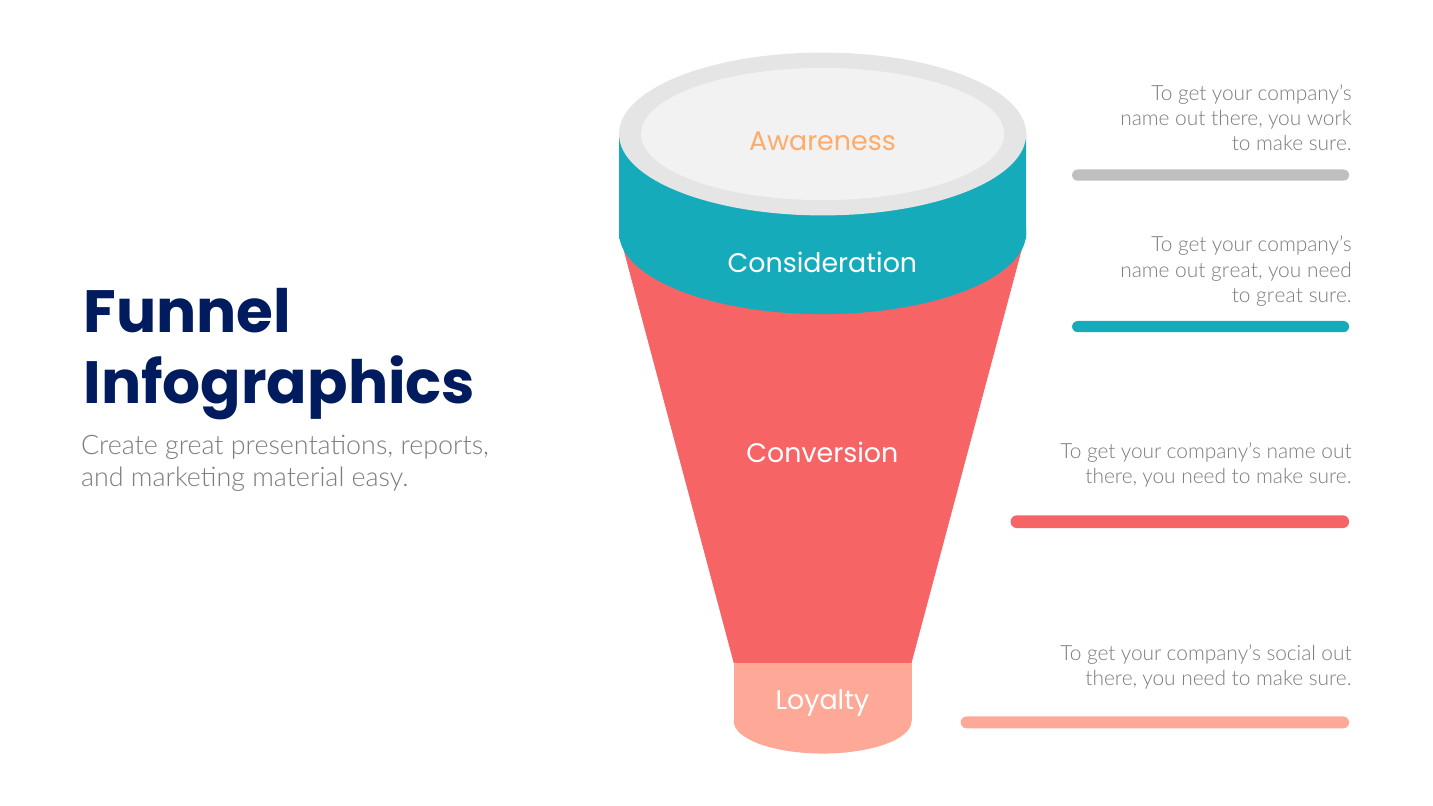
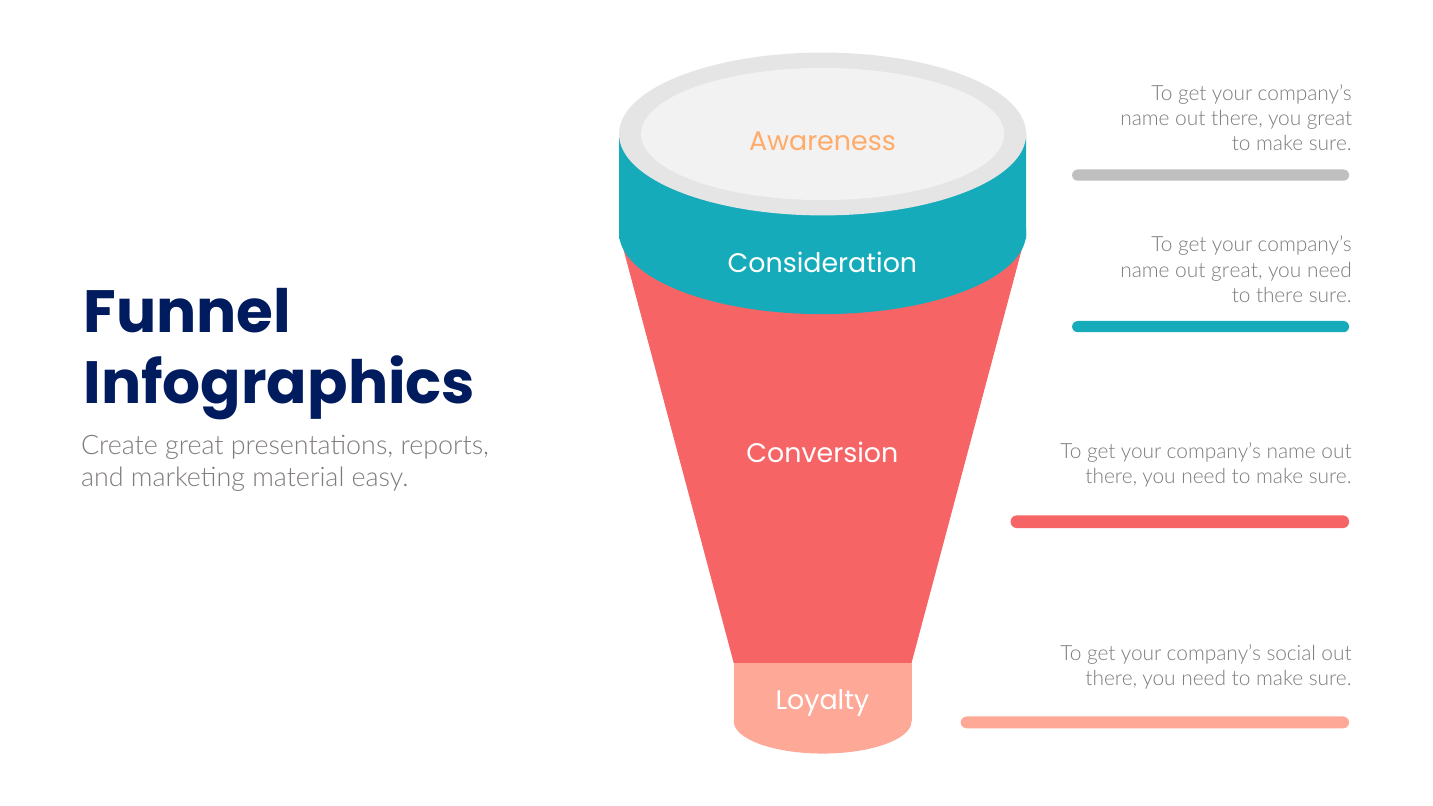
you work: work -> great
to great: great -> there
